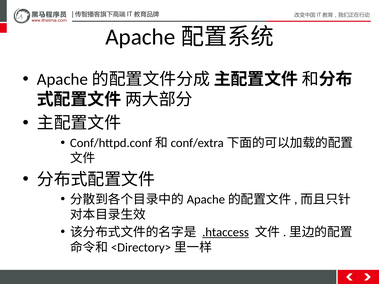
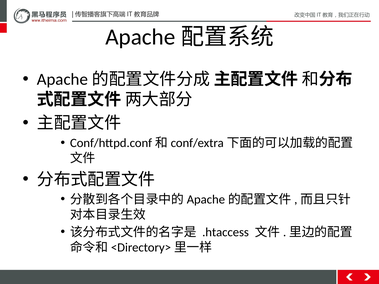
.htaccess underline: present -> none
